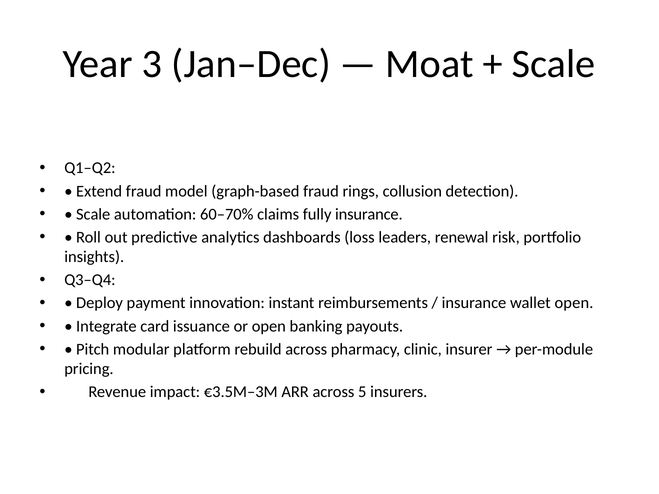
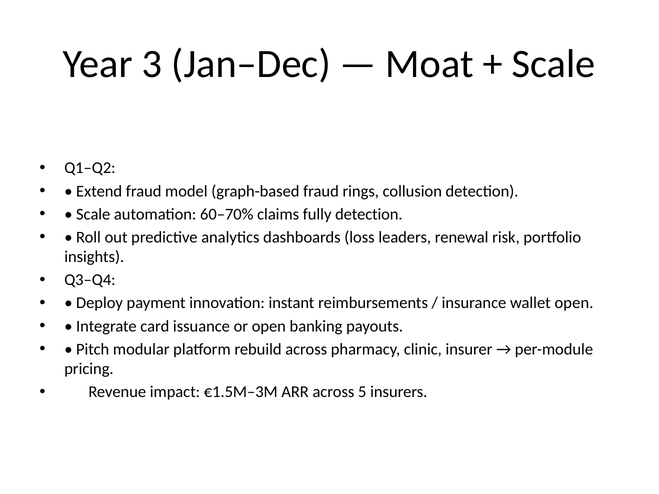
fully insurance: insurance -> detection
€3.5M–3M: €3.5M–3M -> €1.5M–3M
